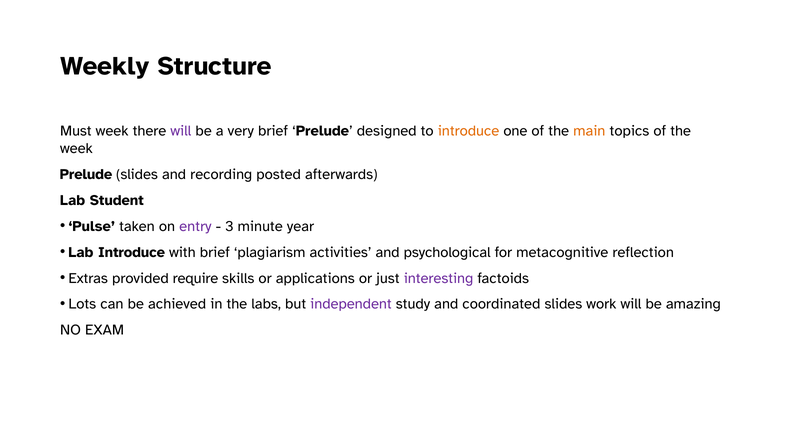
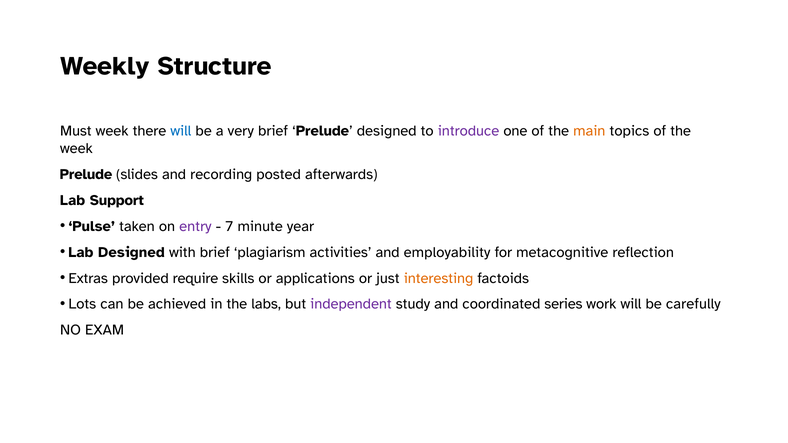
will at (181, 131) colour: purple -> blue
introduce at (469, 131) colour: orange -> purple
Student: Student -> Support
3: 3 -> 7
Lab Introduce: Introduce -> Designed
psychological: psychological -> employability
interesting colour: purple -> orange
coordinated slides: slides -> series
amazing: amazing -> carefully
